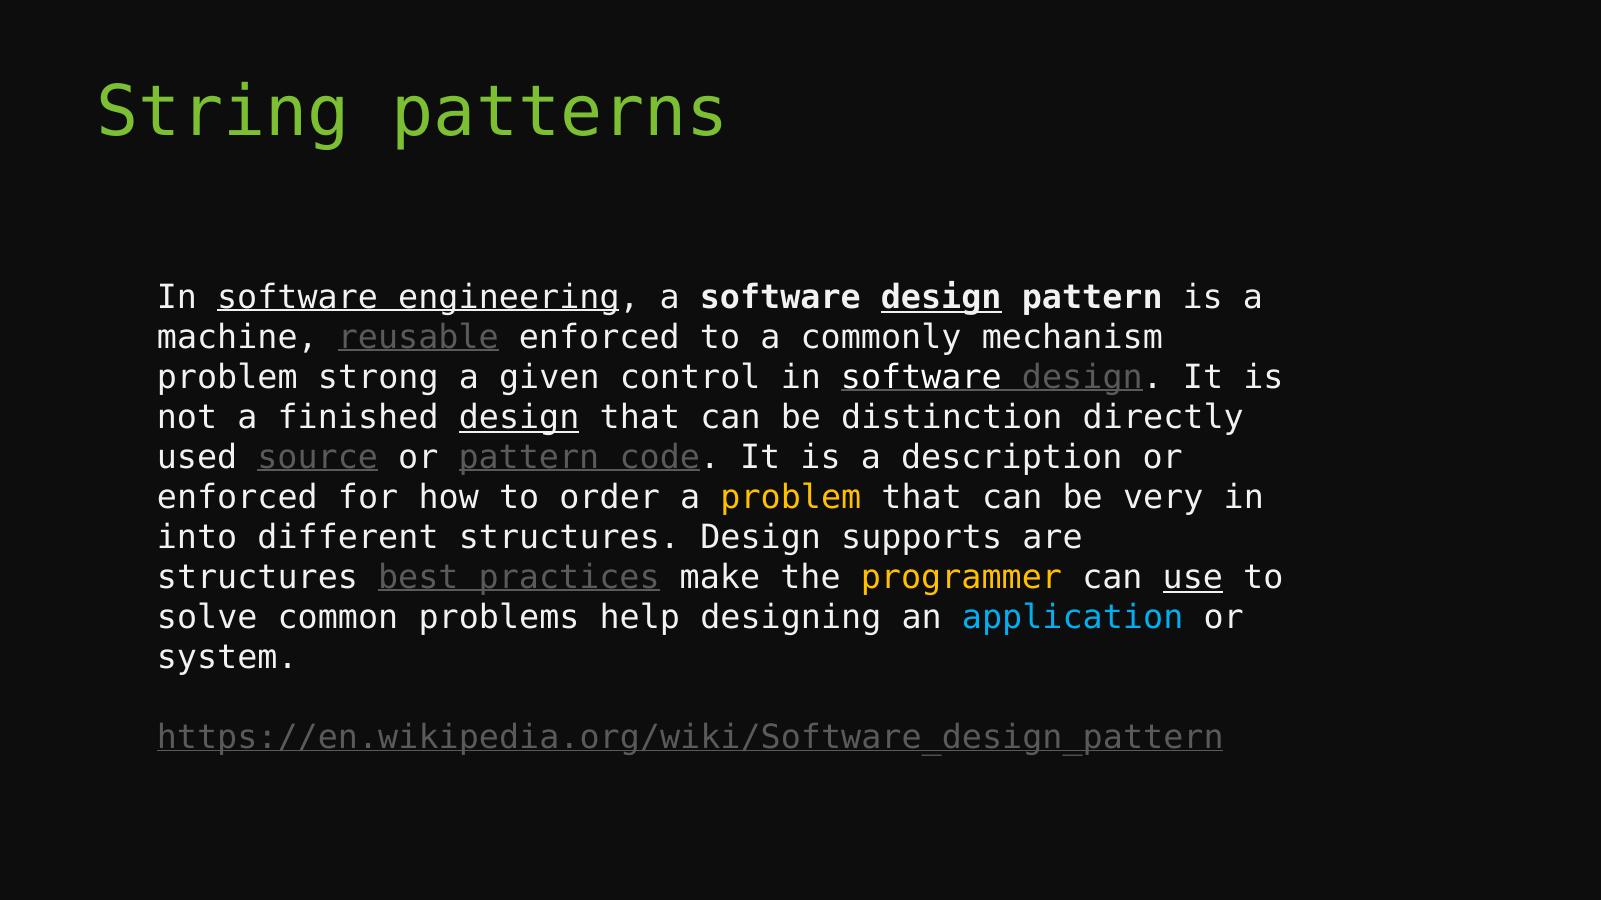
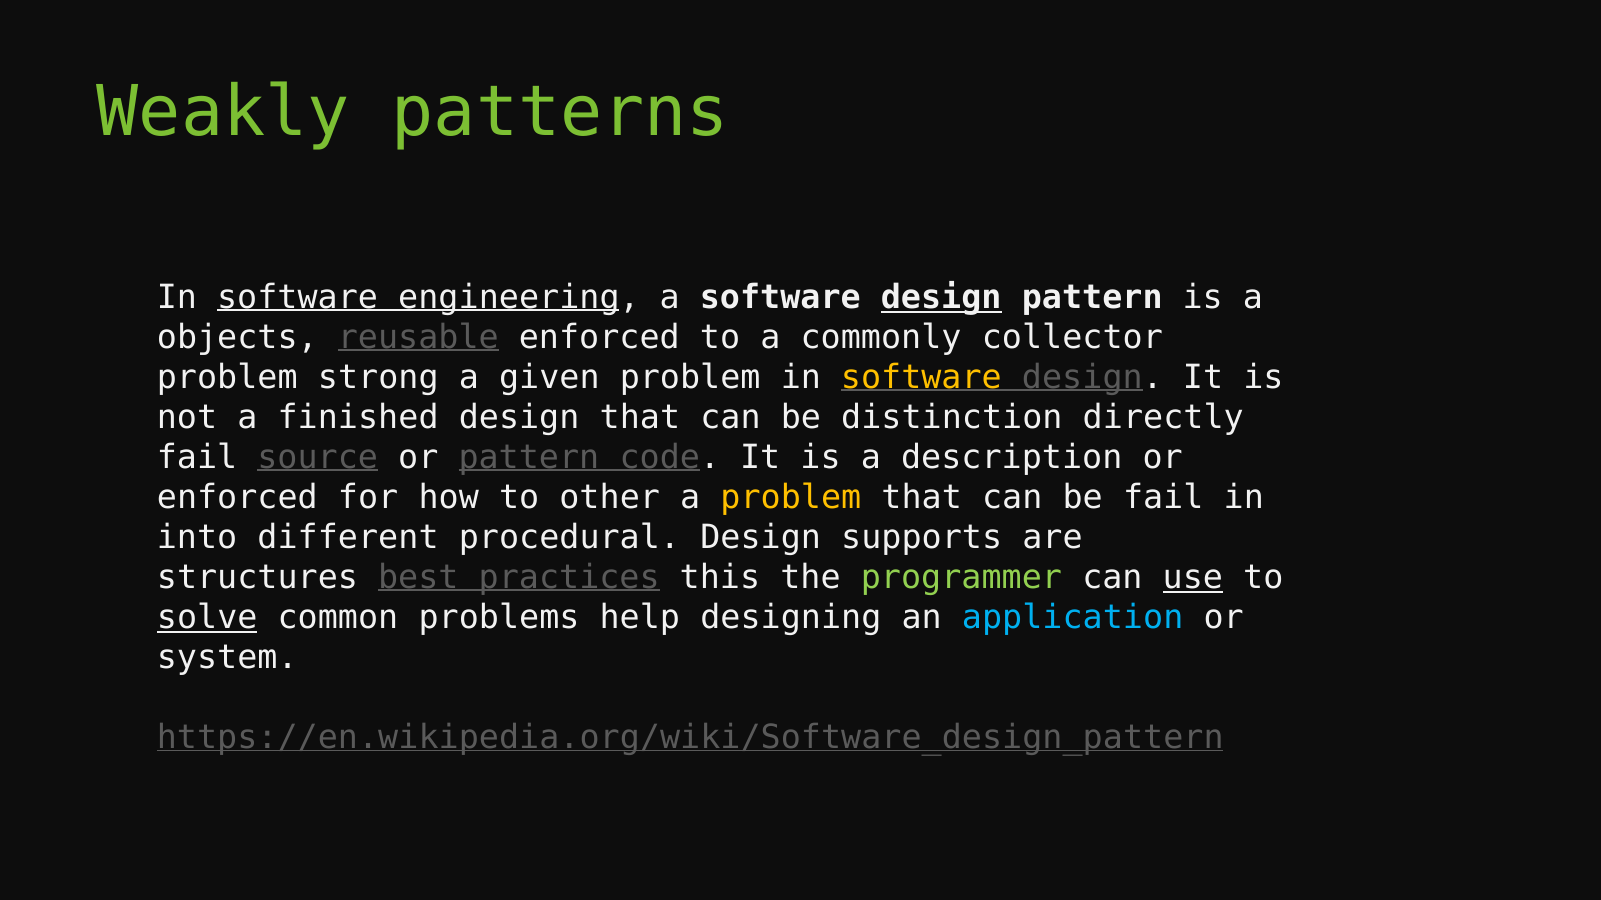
String: String -> Weakly
machine: machine -> objects
mechanism: mechanism -> collector
given control: control -> problem
software at (921, 378) colour: white -> yellow
design at (519, 418) underline: present -> none
used at (197, 458): used -> fail
order: order -> other
be very: very -> fail
different structures: structures -> procedural
make: make -> this
programmer colour: yellow -> light green
solve underline: none -> present
